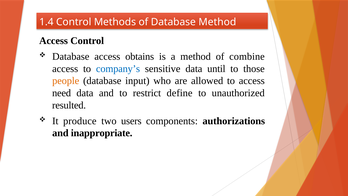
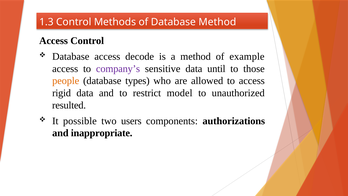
1.4: 1.4 -> 1.3
obtains: obtains -> decode
combine: combine -> example
company’s colour: blue -> purple
input: input -> types
need: need -> rigid
define: define -> model
produce: produce -> possible
